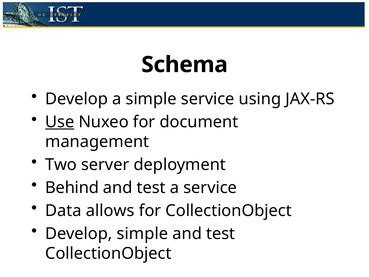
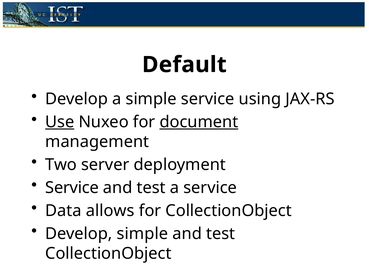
Schema: Schema -> Default
document underline: none -> present
Behind at (72, 188): Behind -> Service
